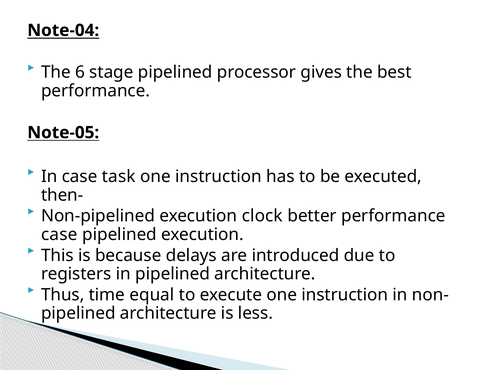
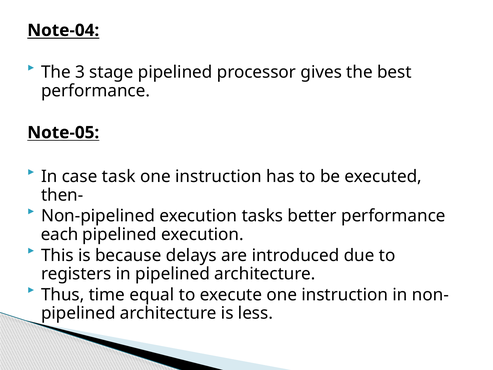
6: 6 -> 3
clock: clock -> tasks
case at (59, 234): case -> each
